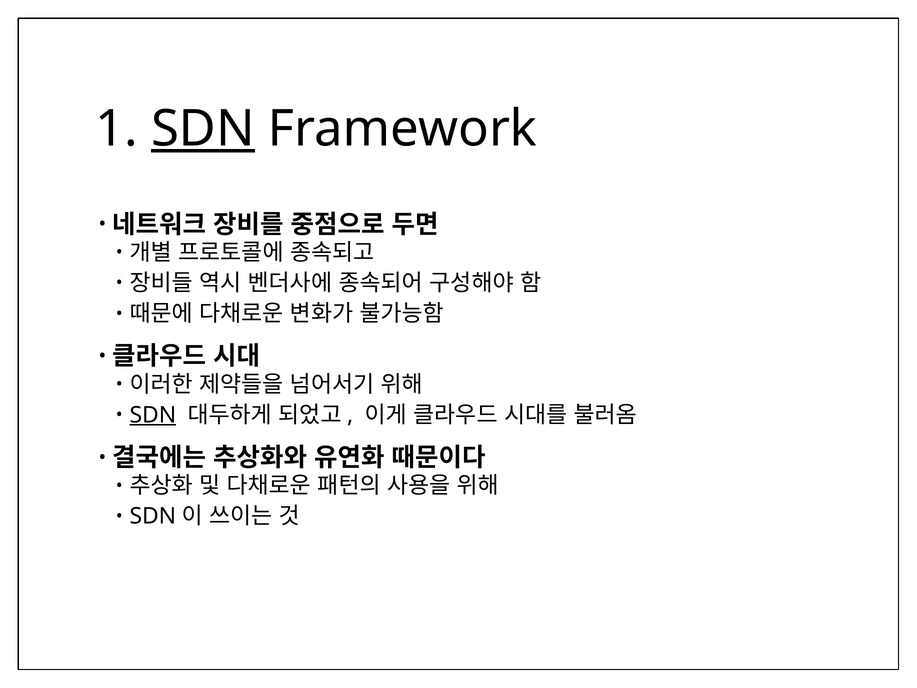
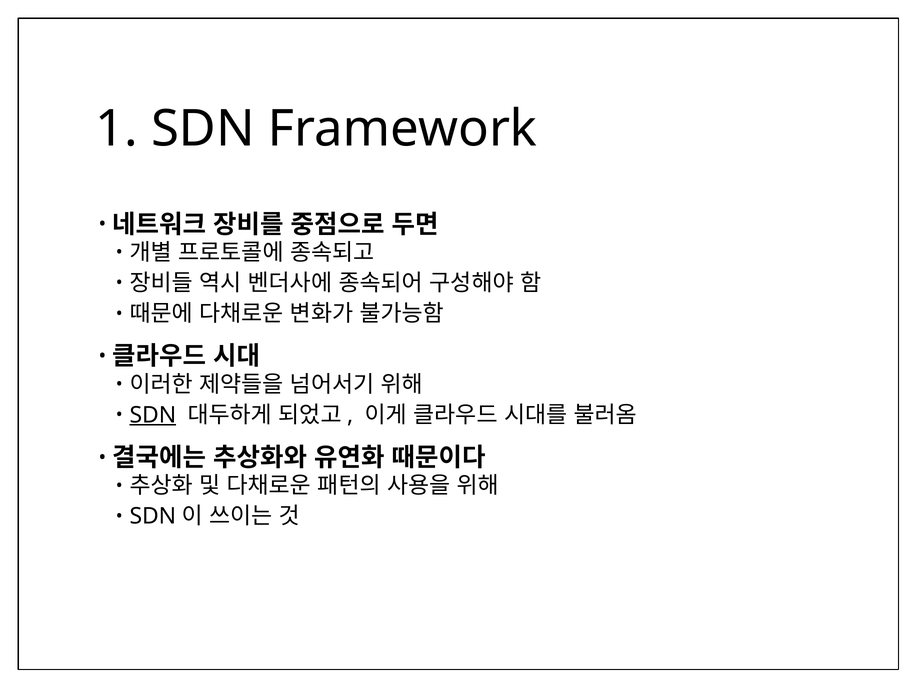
SDN at (203, 129) underline: present -> none
